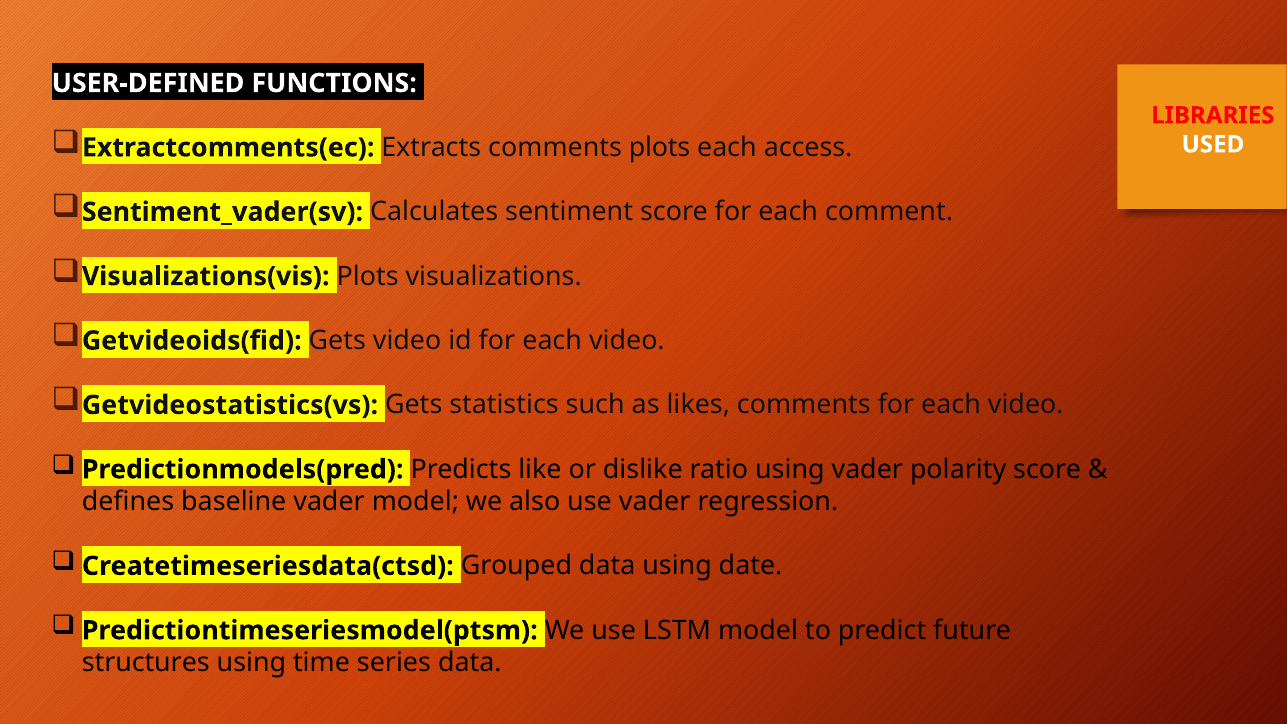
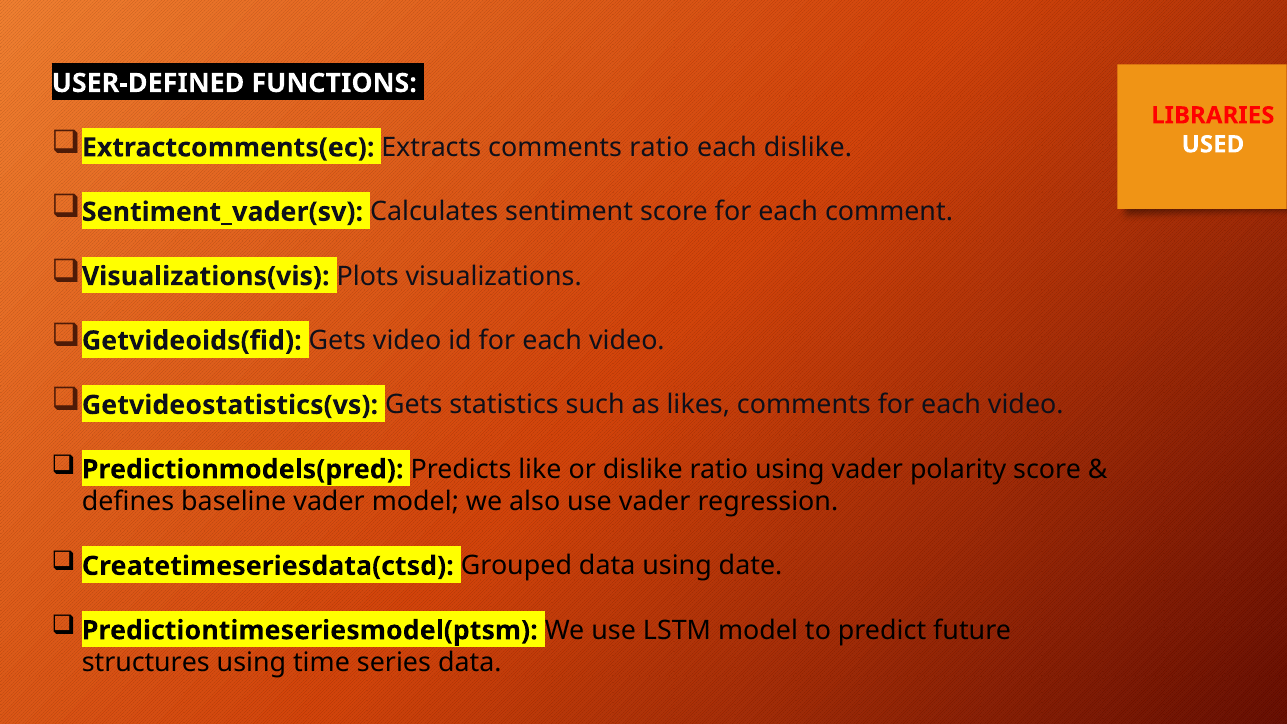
comments plots: plots -> ratio
each access: access -> dislike
